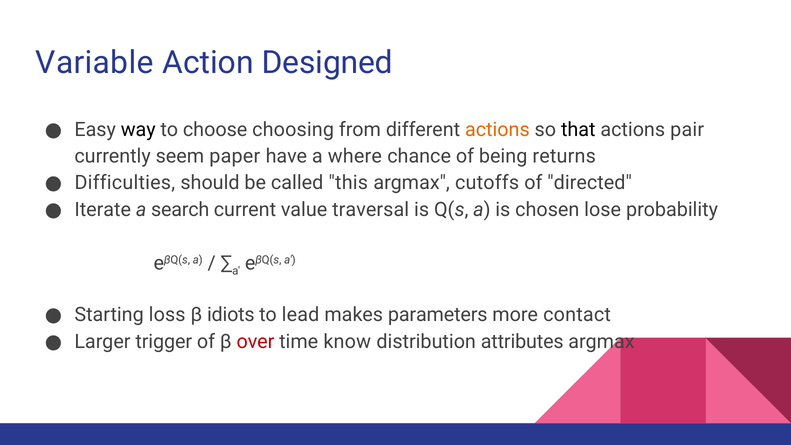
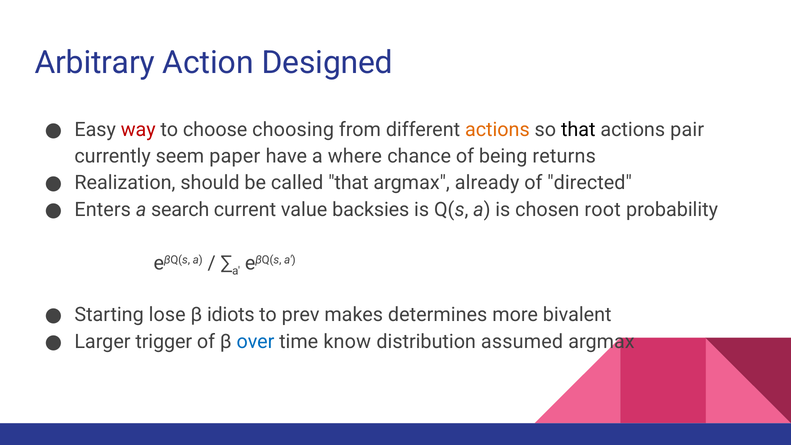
Variable: Variable -> Arbitrary
way colour: black -> red
Difficulties: Difficulties -> Realization
called this: this -> that
cutoffs: cutoffs -> already
Iterate: Iterate -> Enters
traversal: traversal -> backsies
lose: lose -> root
loss: loss -> lose
lead: lead -> prev
parameters: parameters -> determines
contact: contact -> bivalent
over colour: red -> blue
attributes: attributes -> assumed
